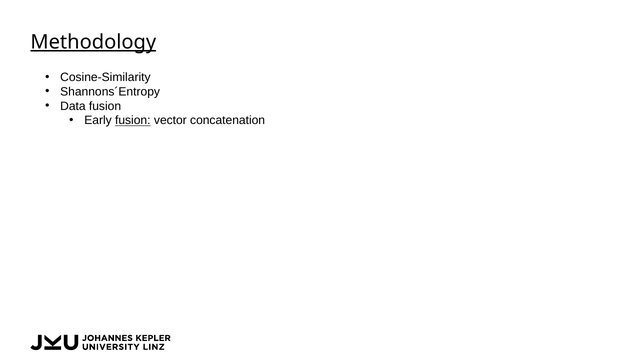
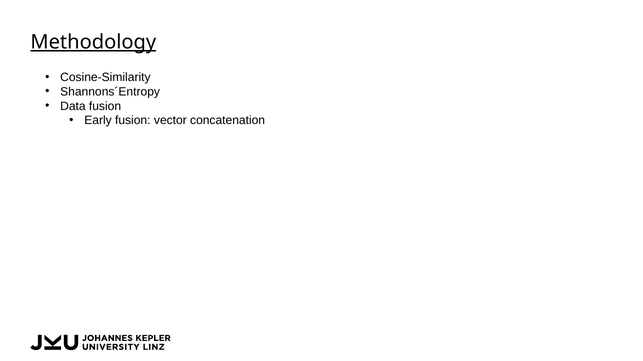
fusion at (133, 121) underline: present -> none
